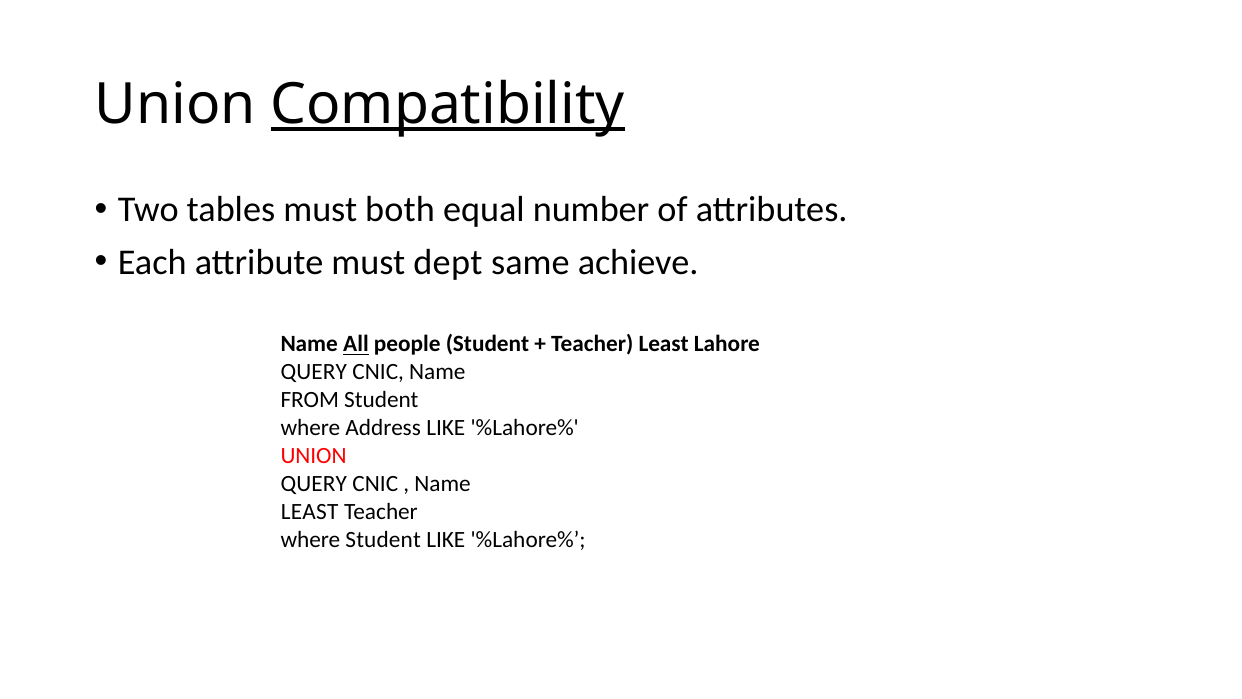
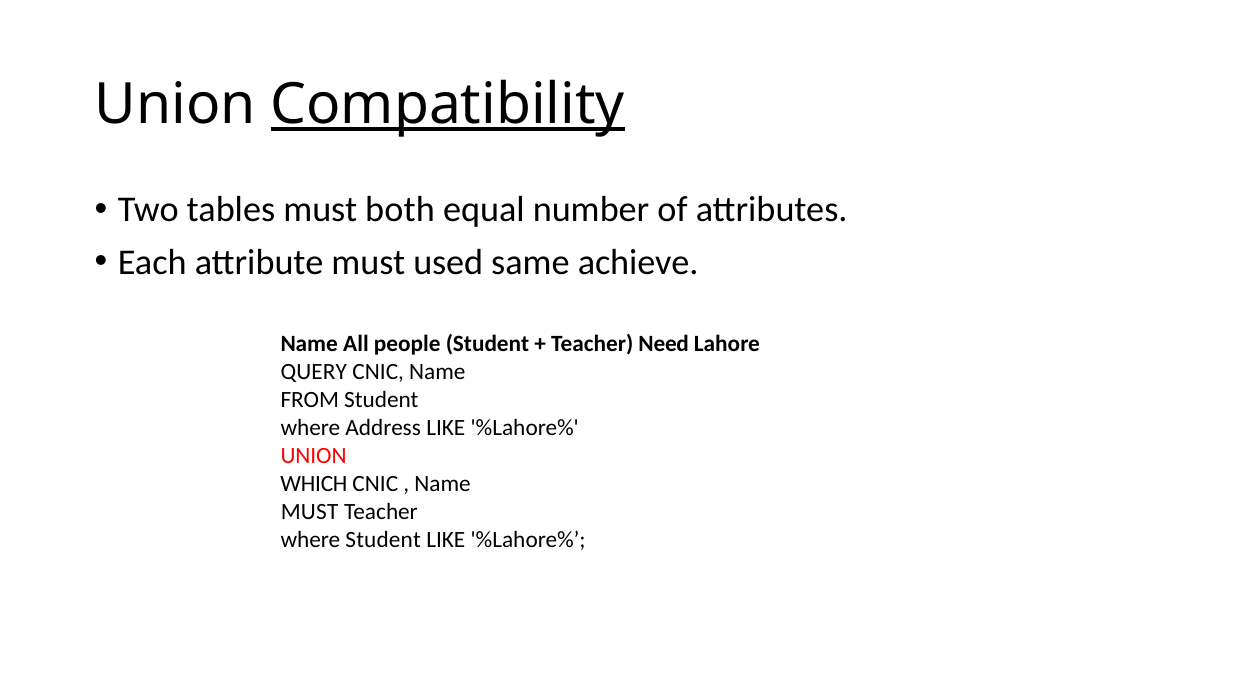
dept: dept -> used
All underline: present -> none
Teacher Least: Least -> Need
QUERY at (314, 484): QUERY -> WHICH
LEAST at (310, 512): LEAST -> MUST
